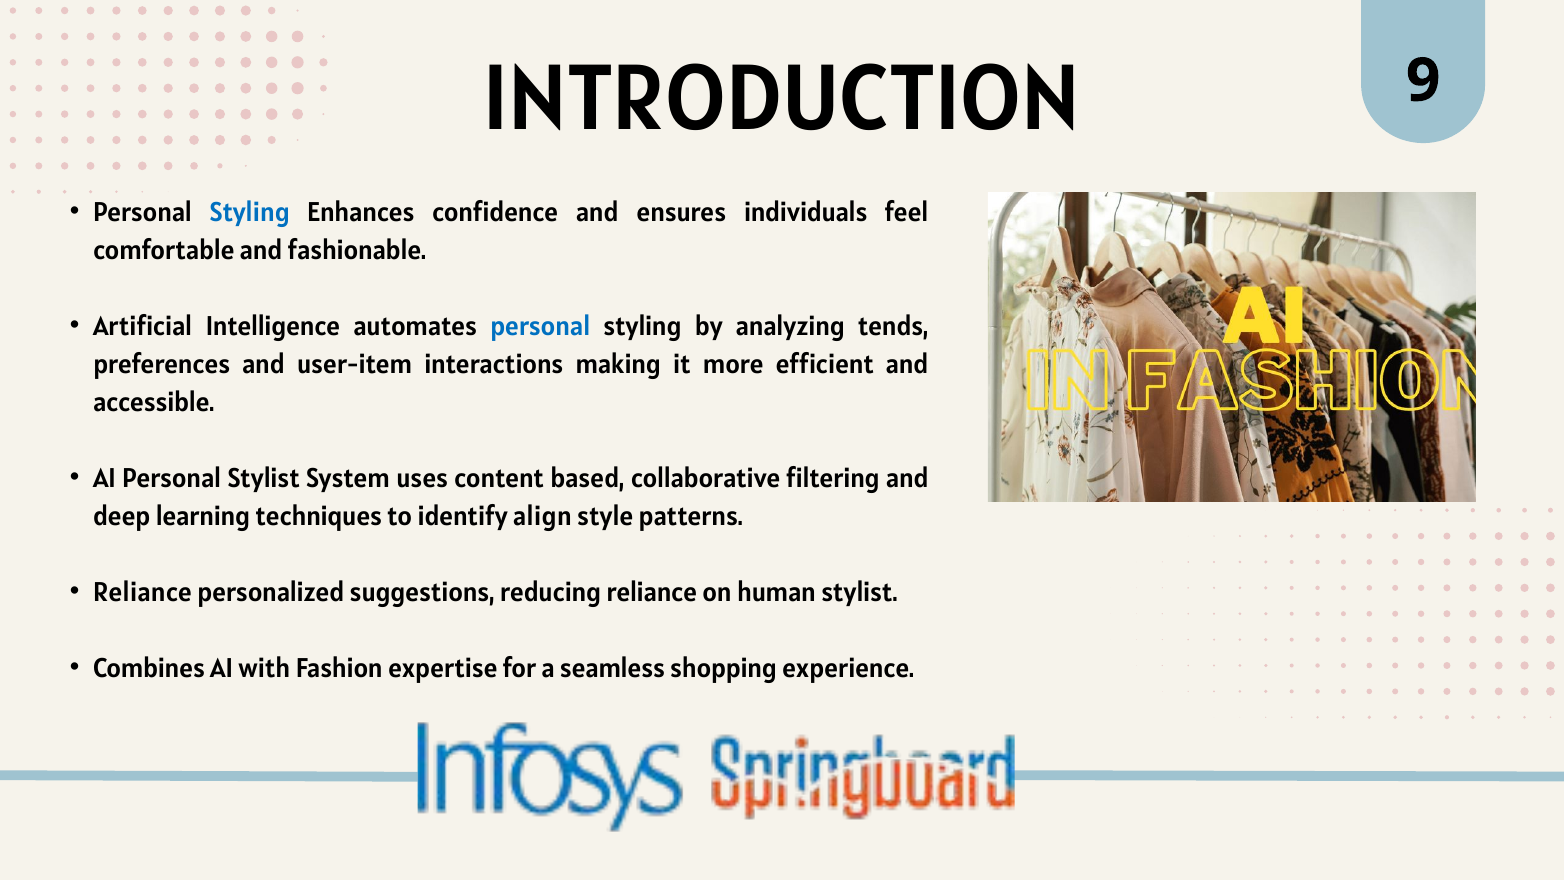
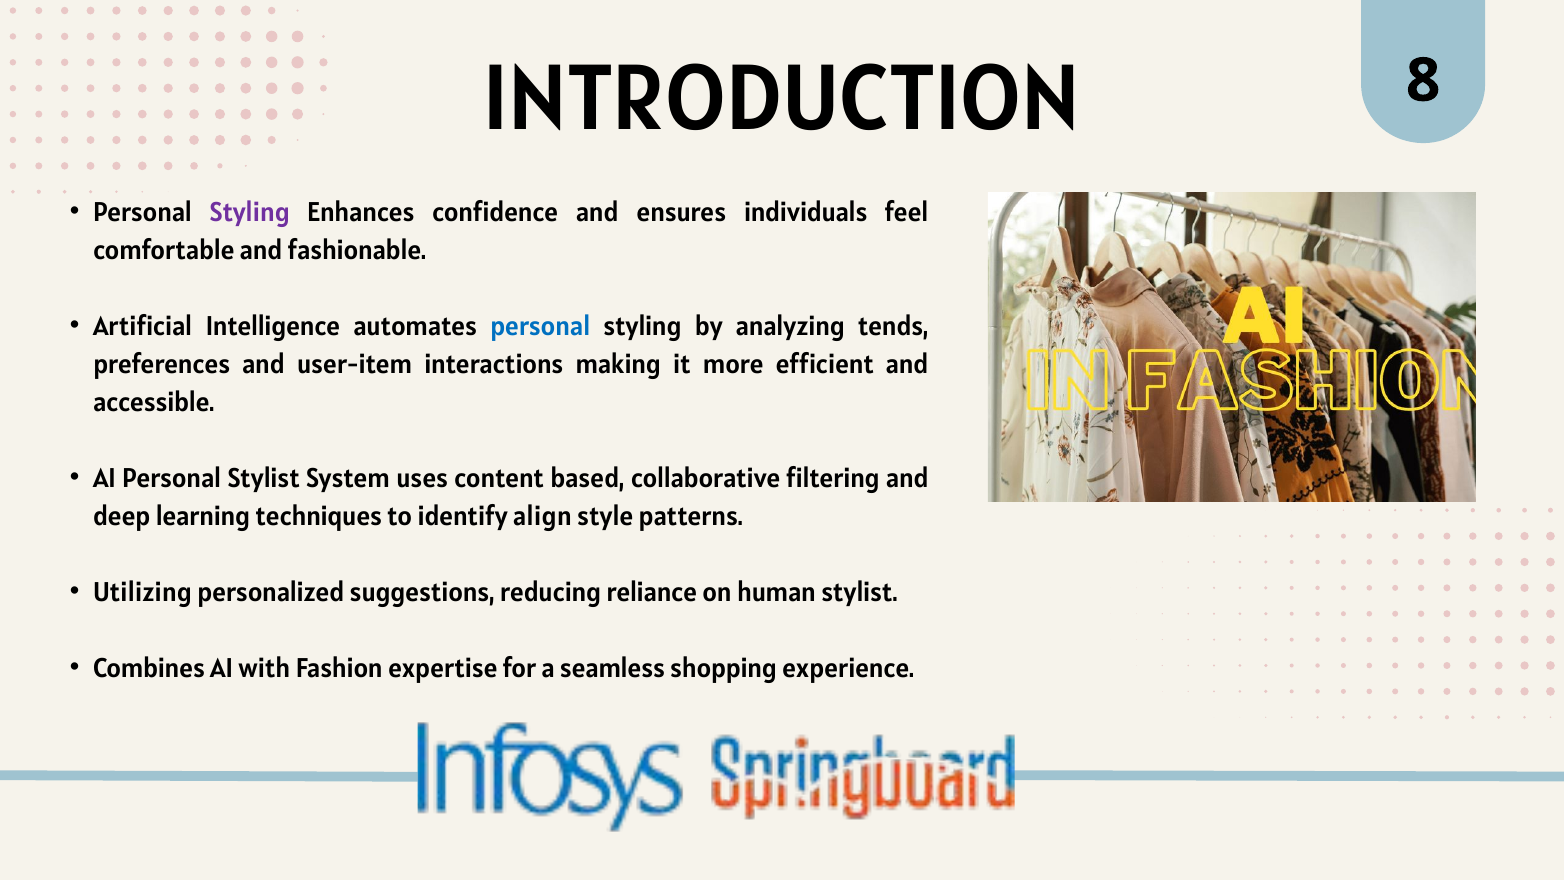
9: 9 -> 8
Styling at (250, 212) colour: blue -> purple
Reliance at (143, 592): Reliance -> Utilizing
